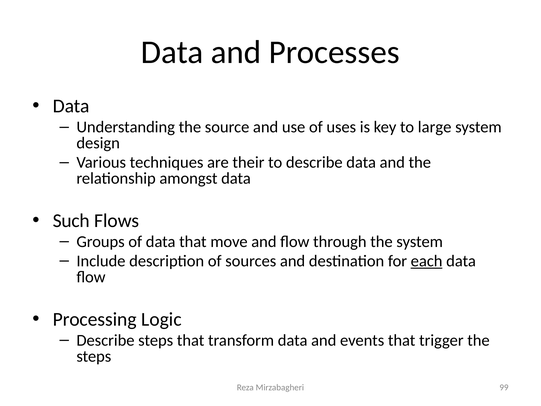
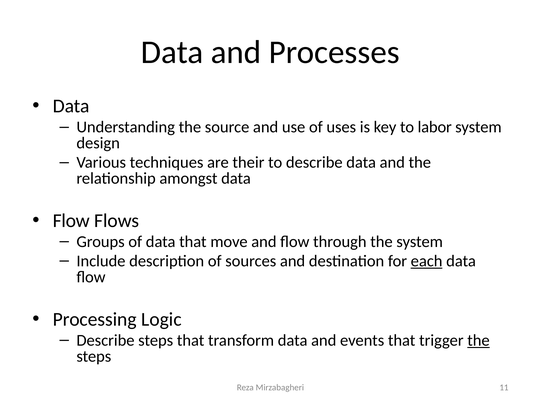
large: large -> labor
Such at (71, 221): Such -> Flow
the at (479, 340) underline: none -> present
99: 99 -> 11
